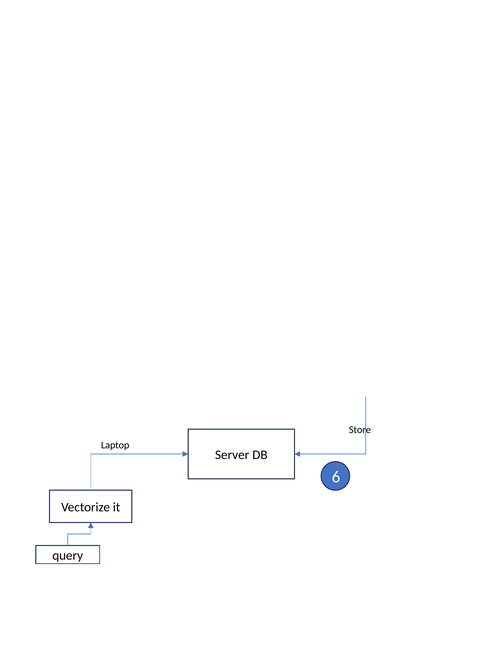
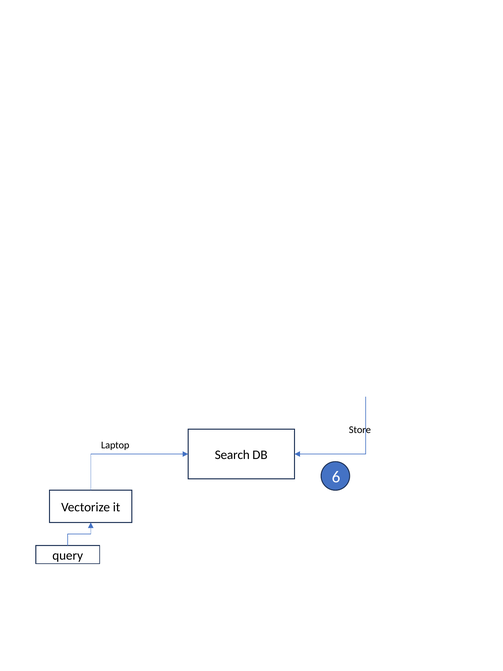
Server: Server -> Search
